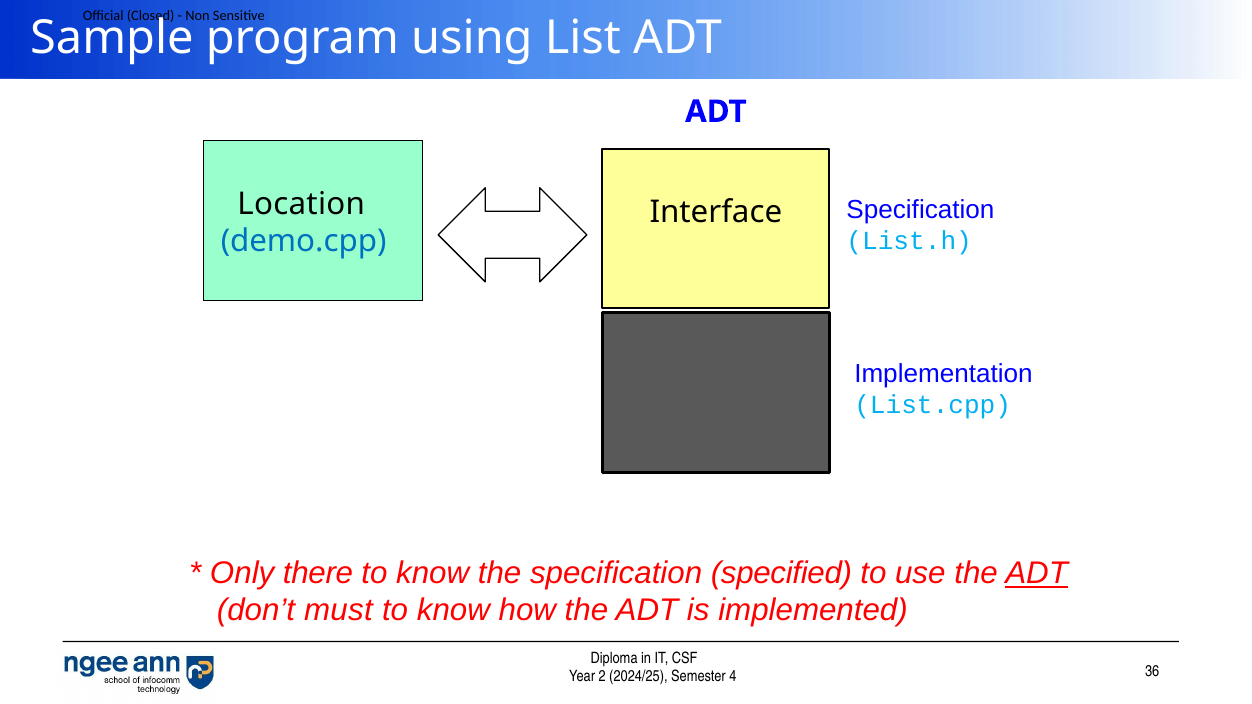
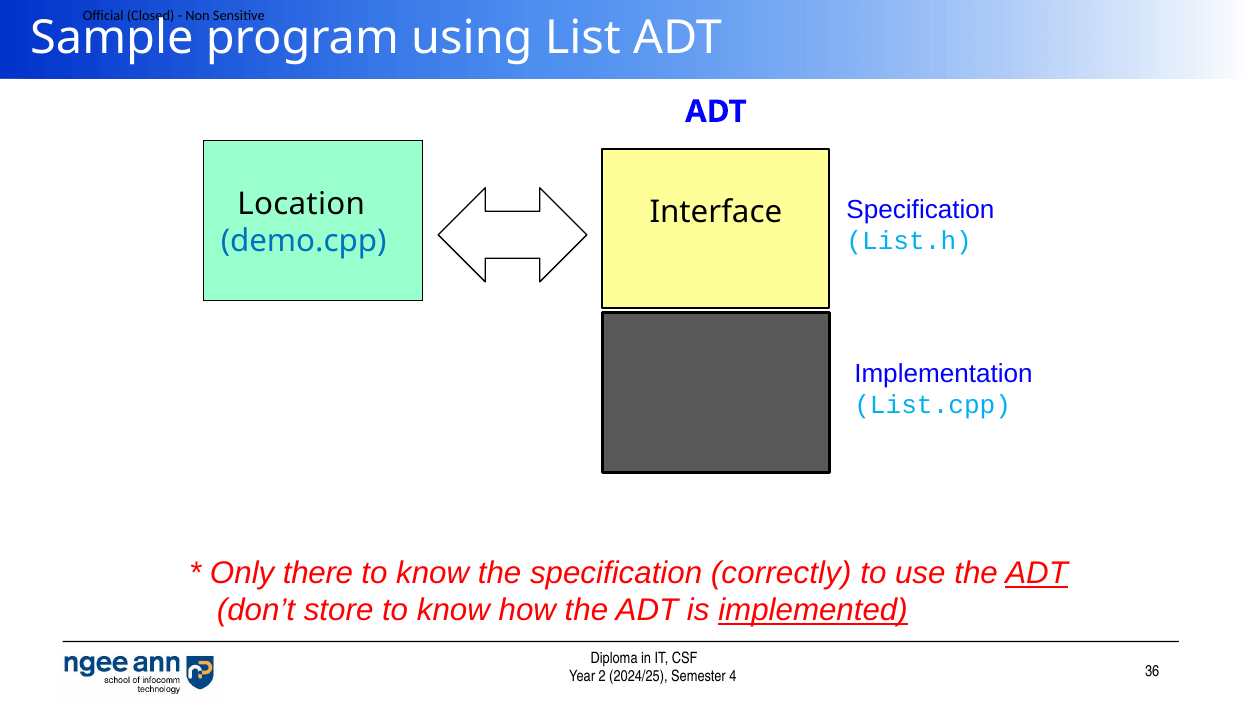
specified: specified -> correctly
must: must -> store
implemented underline: none -> present
